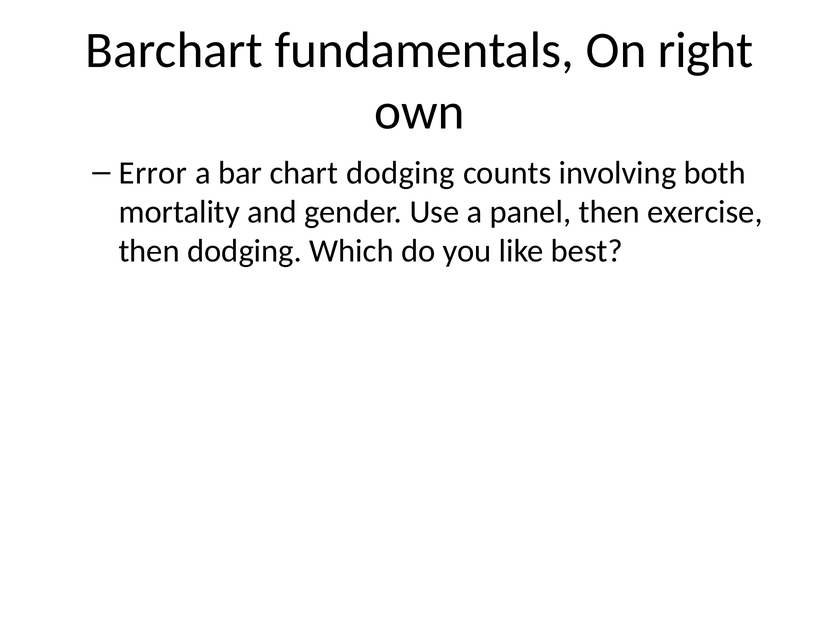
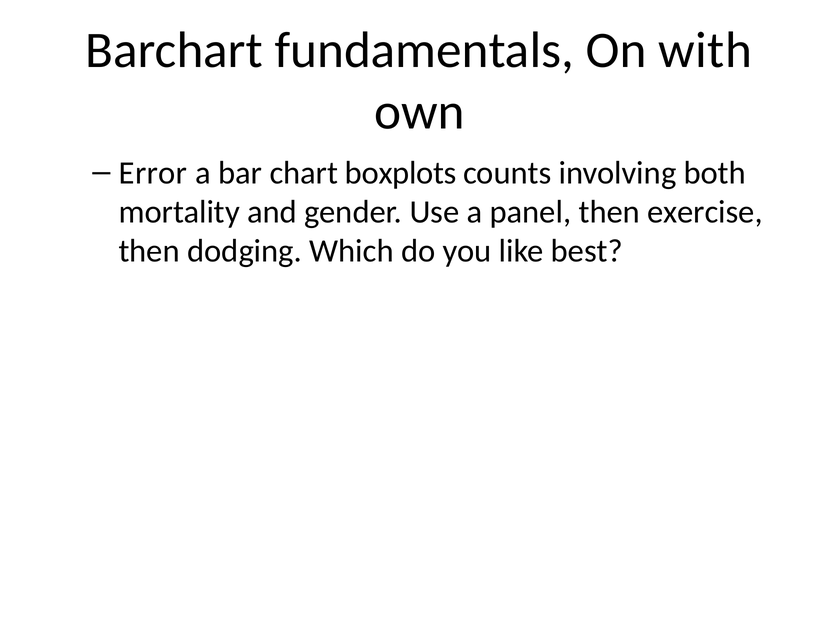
right: right -> with
chart dodging: dodging -> boxplots
